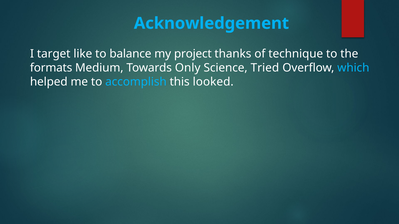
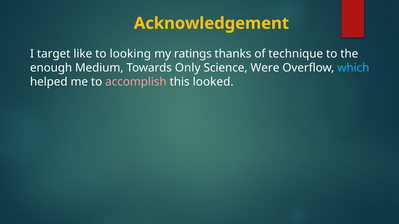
Acknowledgement colour: light blue -> yellow
balance: balance -> looking
project: project -> ratings
formats: formats -> enough
Tried: Tried -> Were
accomplish colour: light blue -> pink
